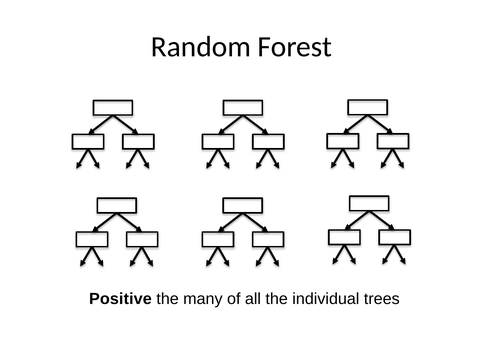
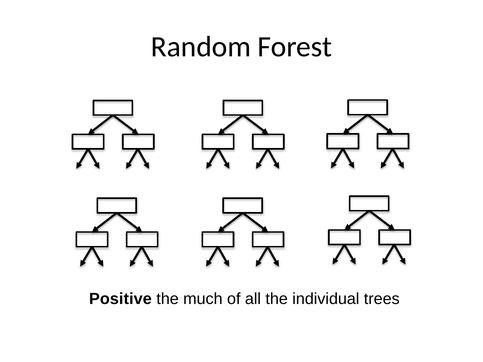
many: many -> much
